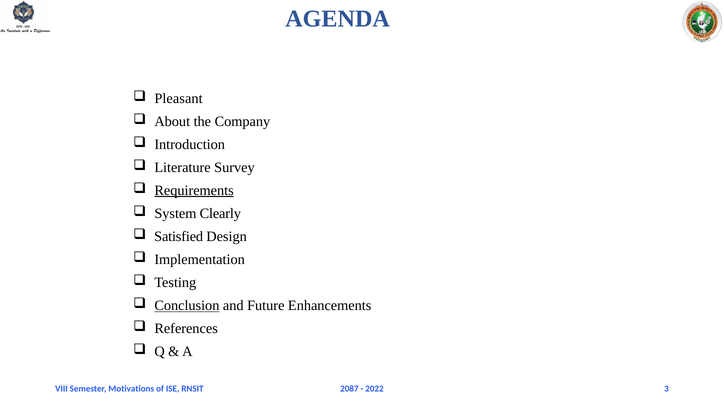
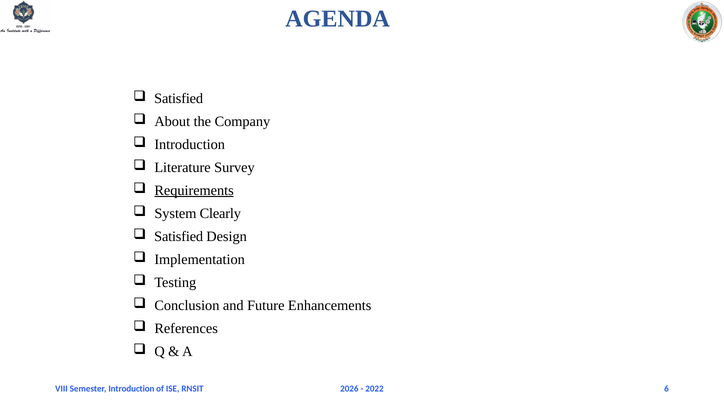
Pleasant at (179, 99): Pleasant -> Satisfied
Conclusion underline: present -> none
2087: 2087 -> 2026
3: 3 -> 6
Semester Motivations: Motivations -> Introduction
